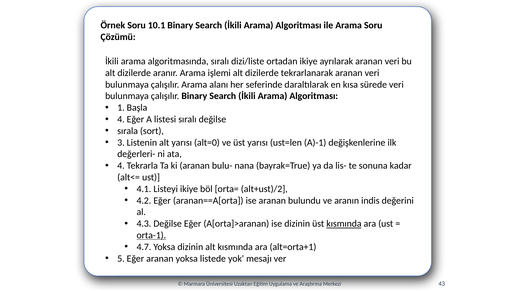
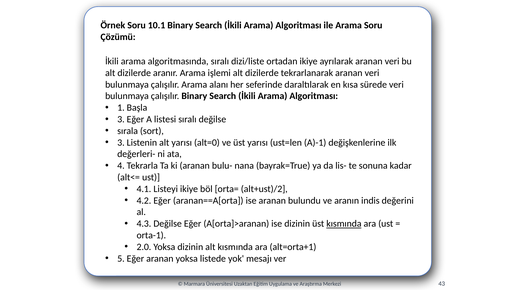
4 at (121, 119): 4 -> 3
orta-1 underline: present -> none
4.7: 4.7 -> 2.0
